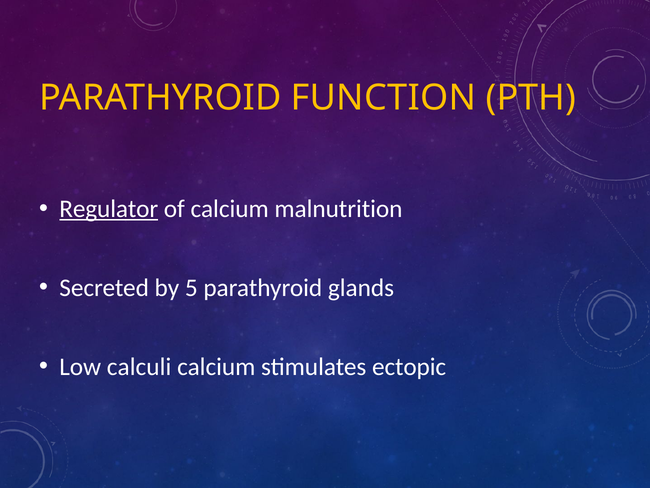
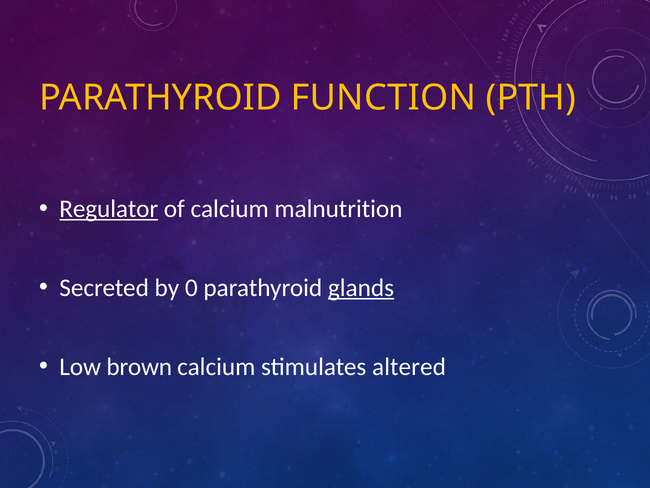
5: 5 -> 0
glands underline: none -> present
calculi: calculi -> brown
ectopic: ectopic -> altered
